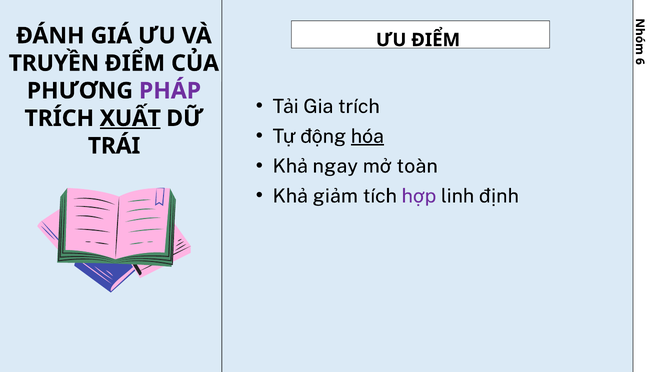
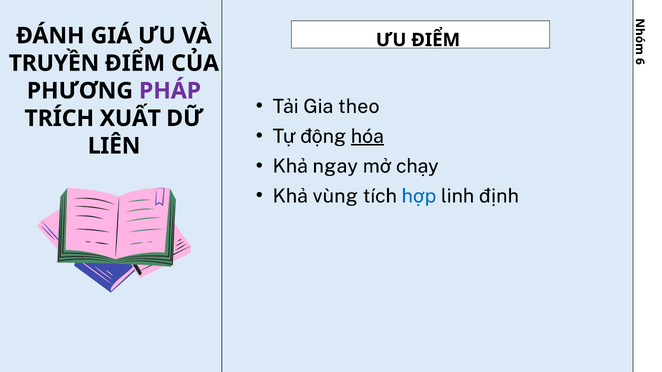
Gia trích: trích -> theo
XUẤT underline: present -> none
TRÁI: TRÁI -> LIÊN
toàn: toàn -> chạy
giảm: giảm -> vùng
hợp colour: purple -> blue
